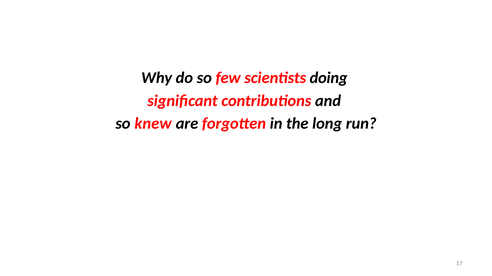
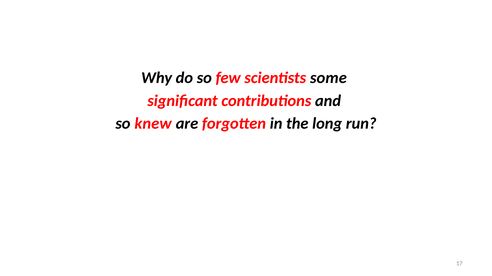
doing: doing -> some
